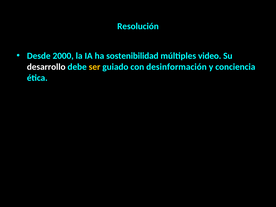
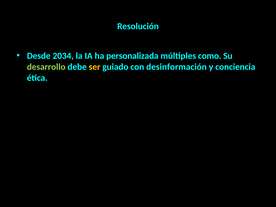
2000: 2000 -> 2034
sostenibilidad: sostenibilidad -> personalizada
video: video -> como
desarrollo colour: white -> light green
